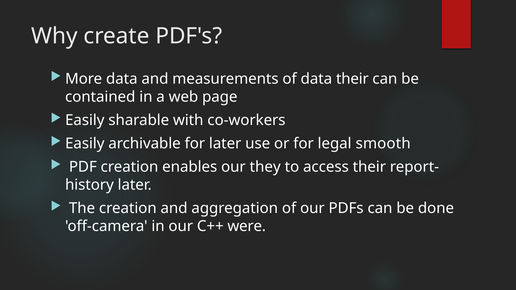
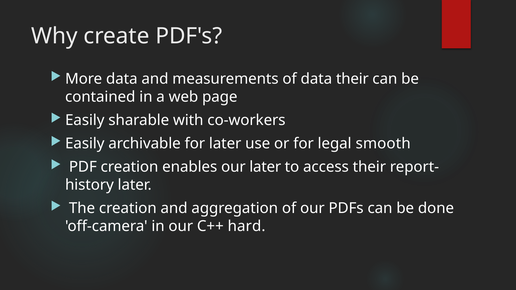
our they: they -> later
were: were -> hard
